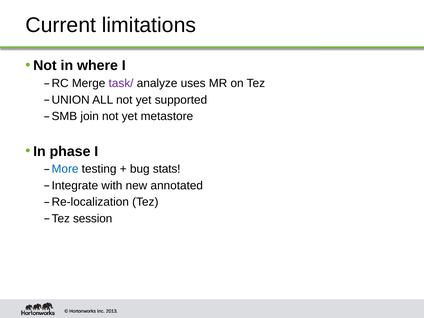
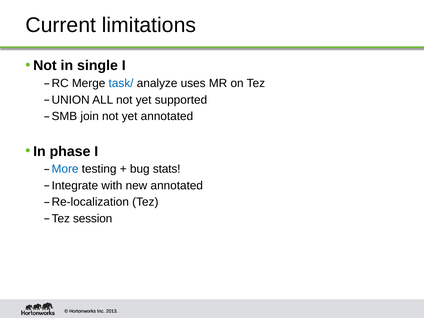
where: where -> single
task/ colour: purple -> blue
yet metastore: metastore -> annotated
